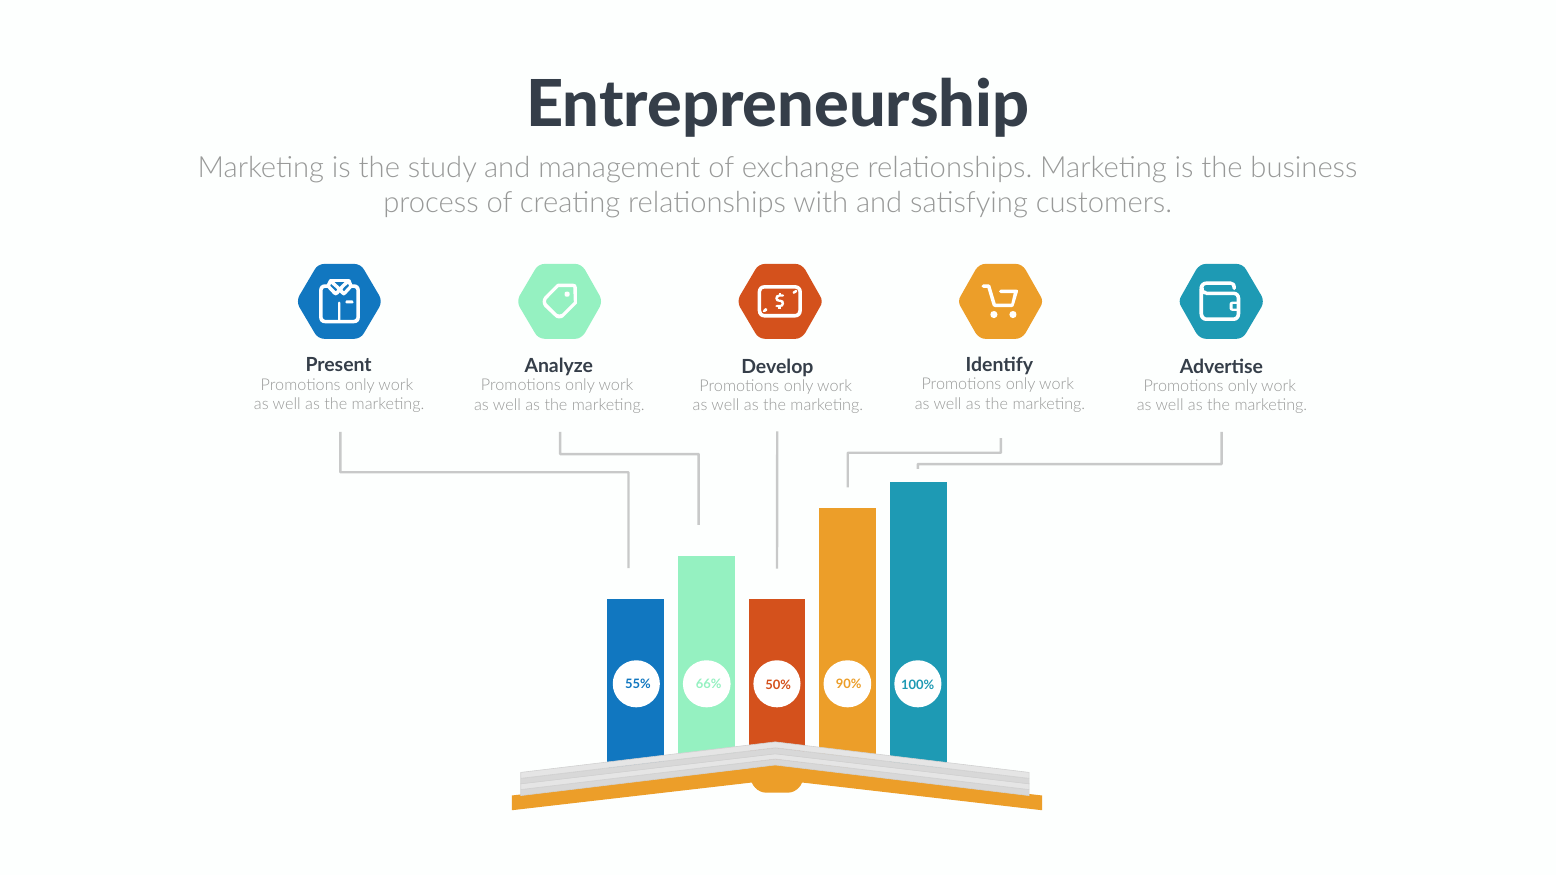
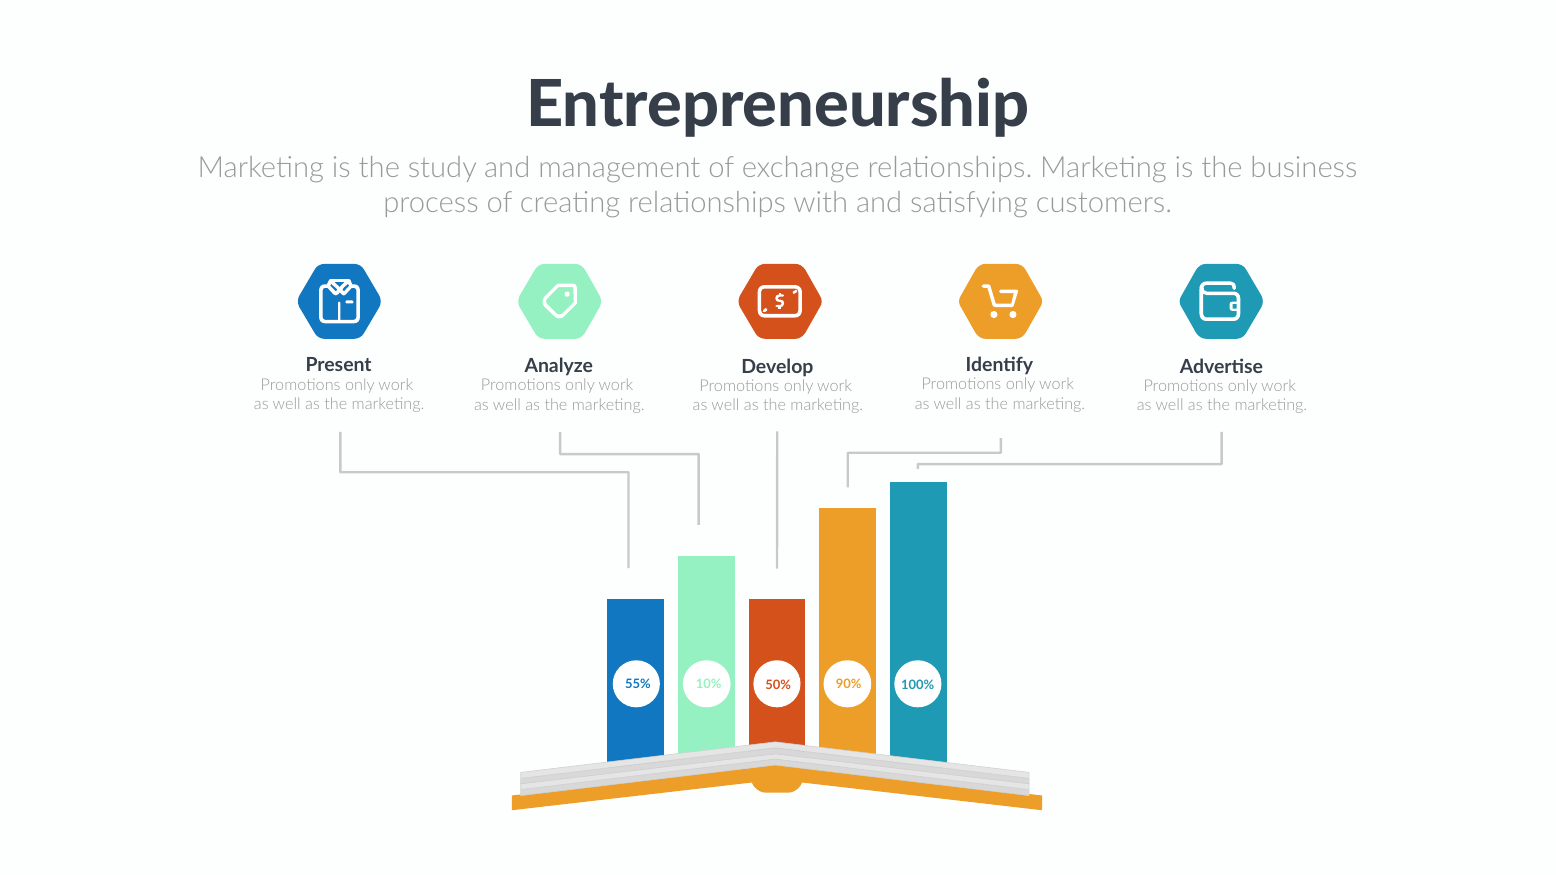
66%: 66% -> 10%
